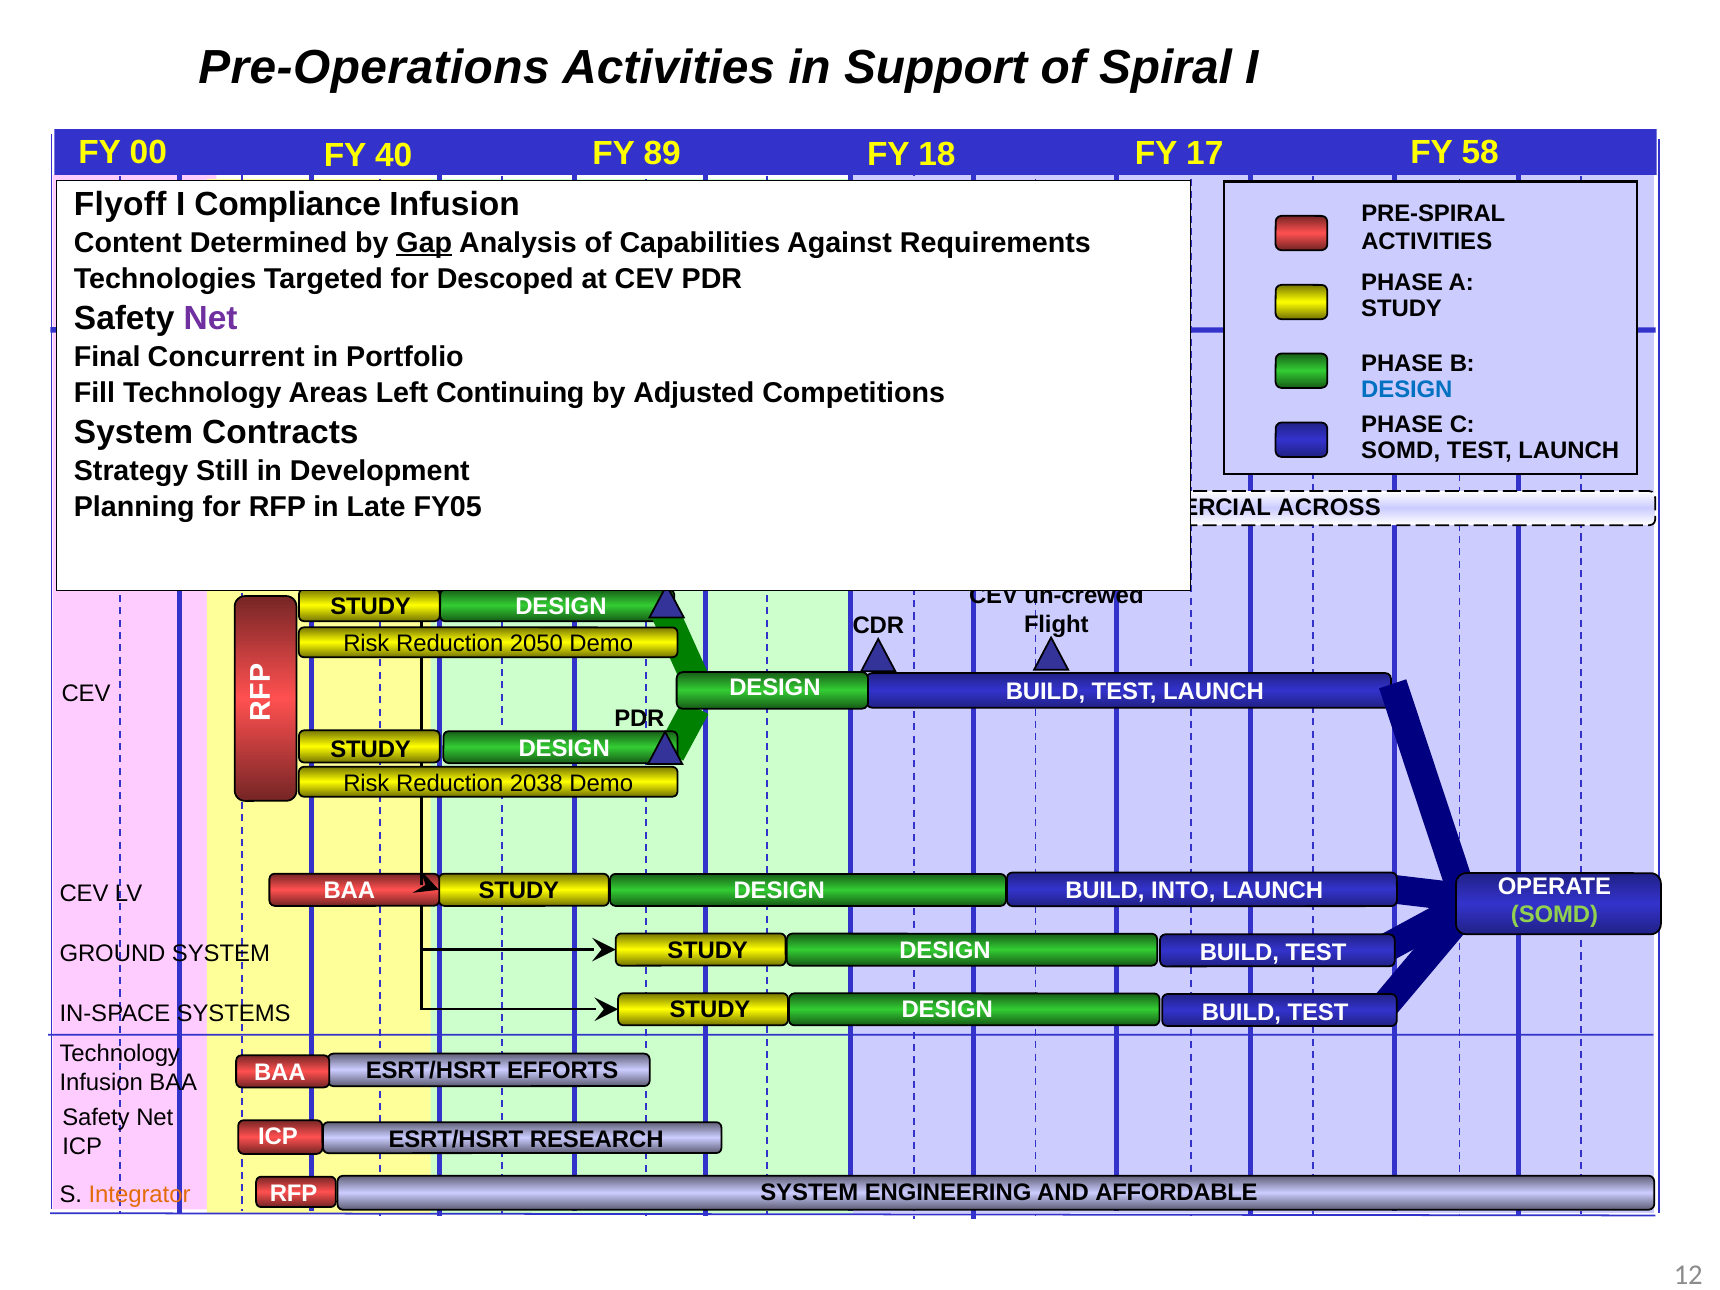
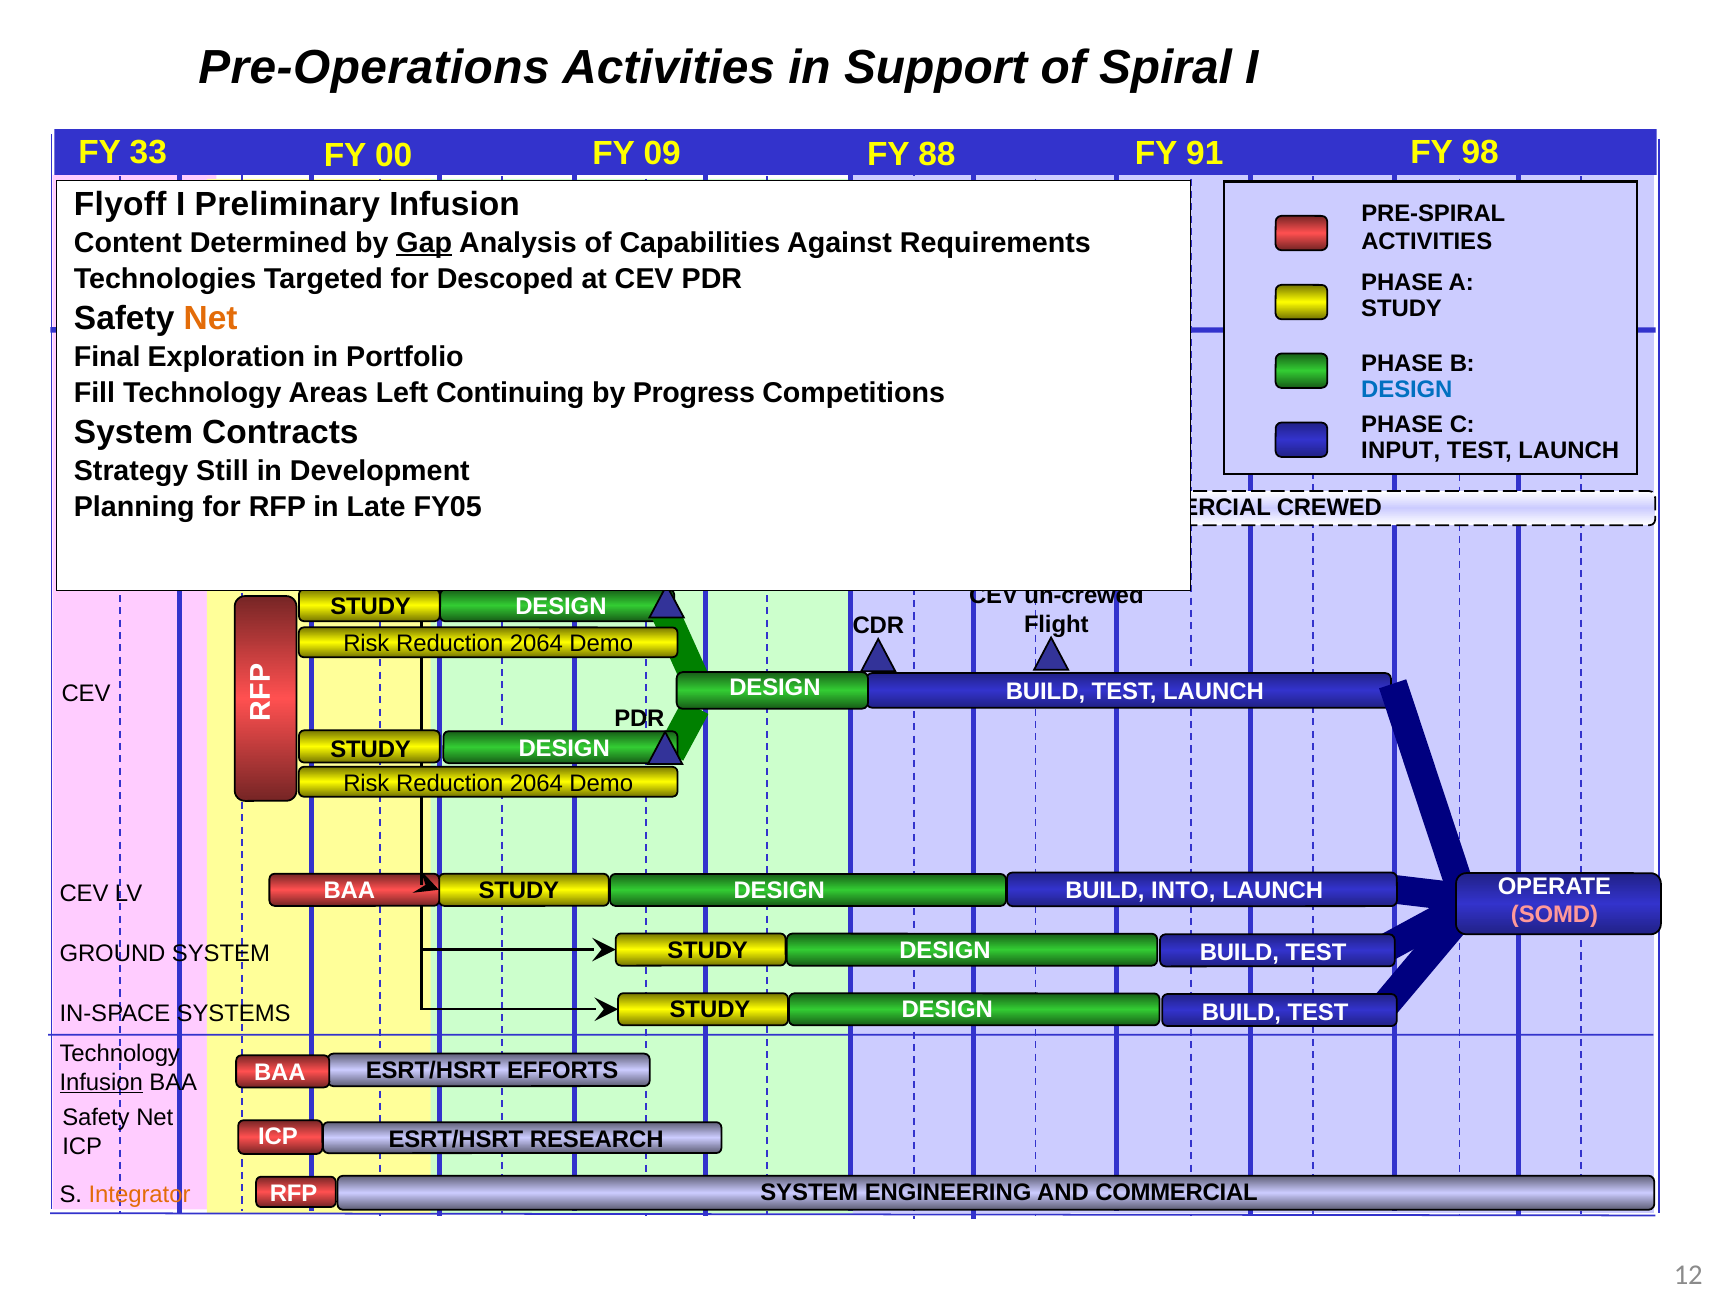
00: 00 -> 33
40: 40 -> 00
89: 89 -> 09
17: 17 -> 91
58: 58 -> 98
18: 18 -> 88
Compliance: Compliance -> Preliminary
Net at (211, 319) colour: purple -> orange
Concurrent: Concurrent -> Exploration
Adjusted: Adjusted -> Progress
SOMD at (1401, 451): SOMD -> INPUT
ACROSS: ACROSS -> CREWED
2050 at (536, 644): 2050 -> 2064
2038 at (536, 783): 2038 -> 2064
SOMD at (1555, 915) colour: light green -> pink
Infusion at (101, 1082) underline: none -> present
AND AFFORDABLE: AFFORDABLE -> COMMERCIAL
